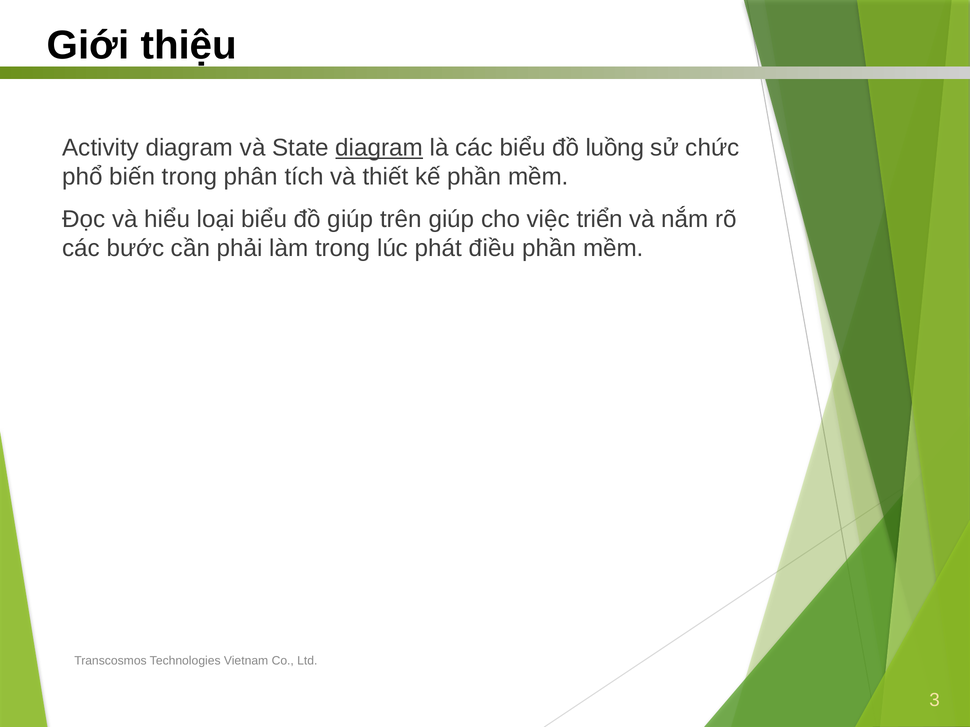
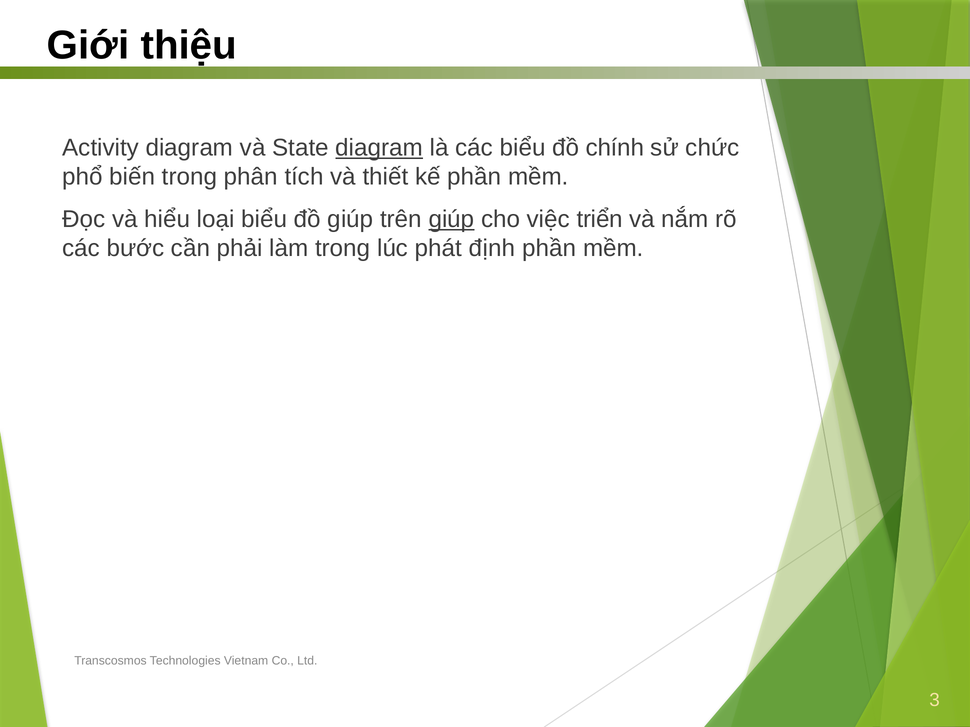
luồng: luồng -> chính
giúp at (451, 219) underline: none -> present
điều: điều -> định
